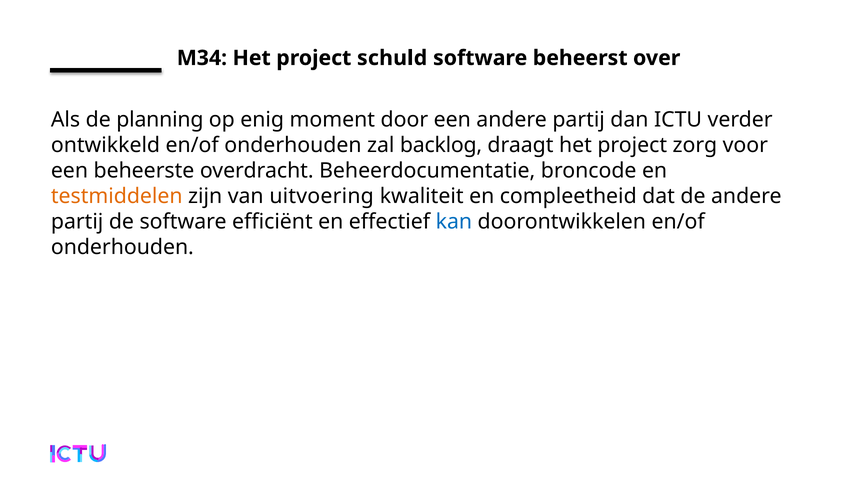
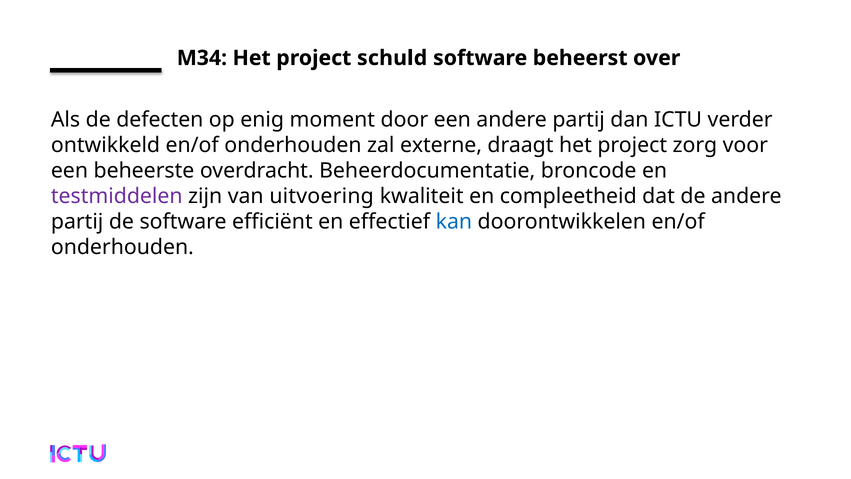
planning: planning -> defecten
backlog: backlog -> externe
testmiddelen colour: orange -> purple
